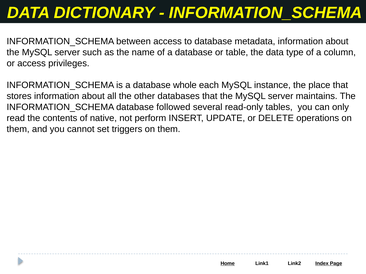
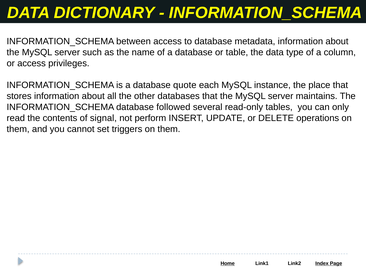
whole: whole -> quote
native: native -> signal
